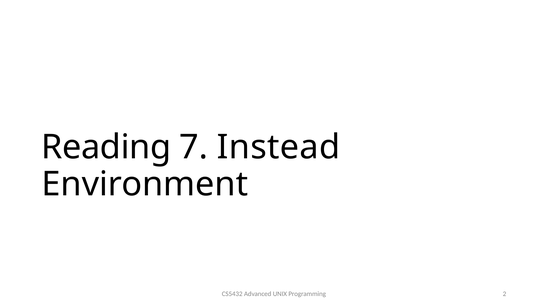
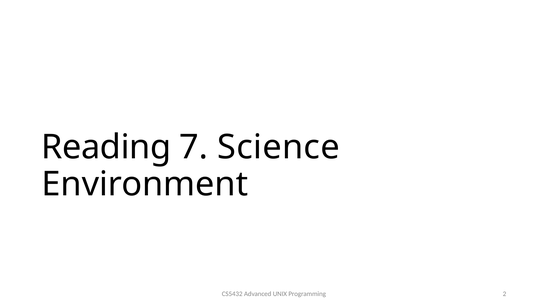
Instead: Instead -> Science
